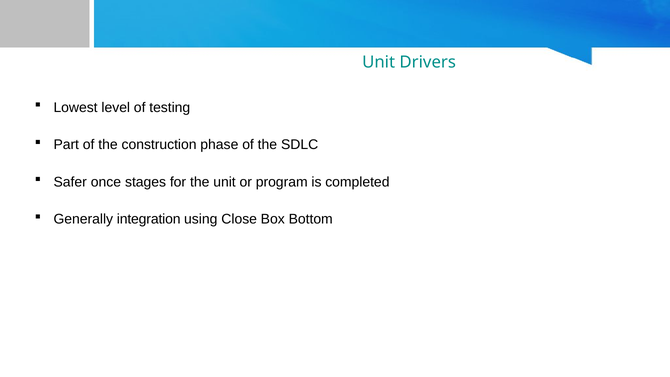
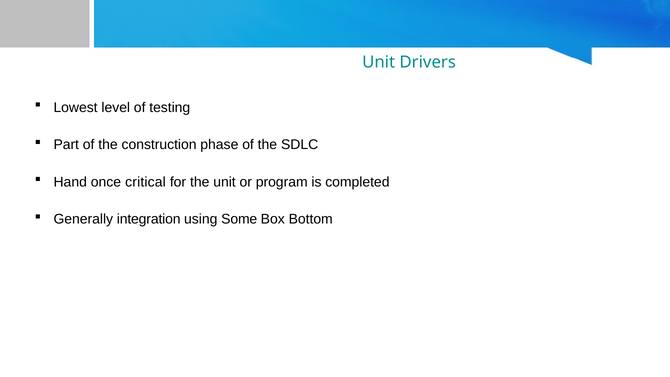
Safer: Safer -> Hand
stages: stages -> critical
Close: Close -> Some
